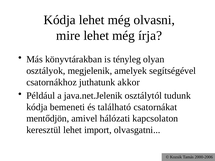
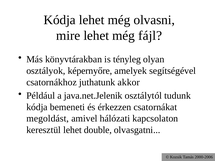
írja: írja -> fájl
megjelenik: megjelenik -> képernyőre
található: található -> érkezzen
mentődjön: mentődjön -> megoldást
import: import -> double
